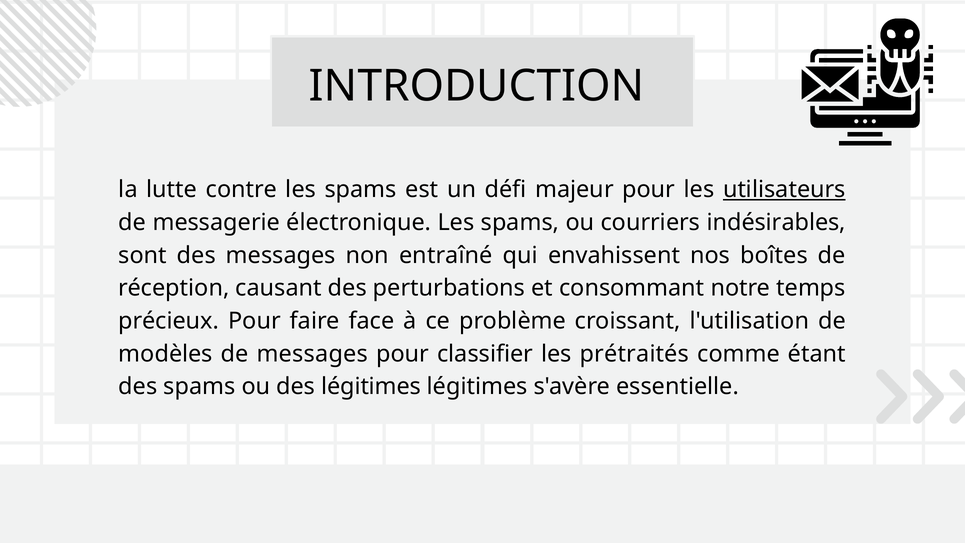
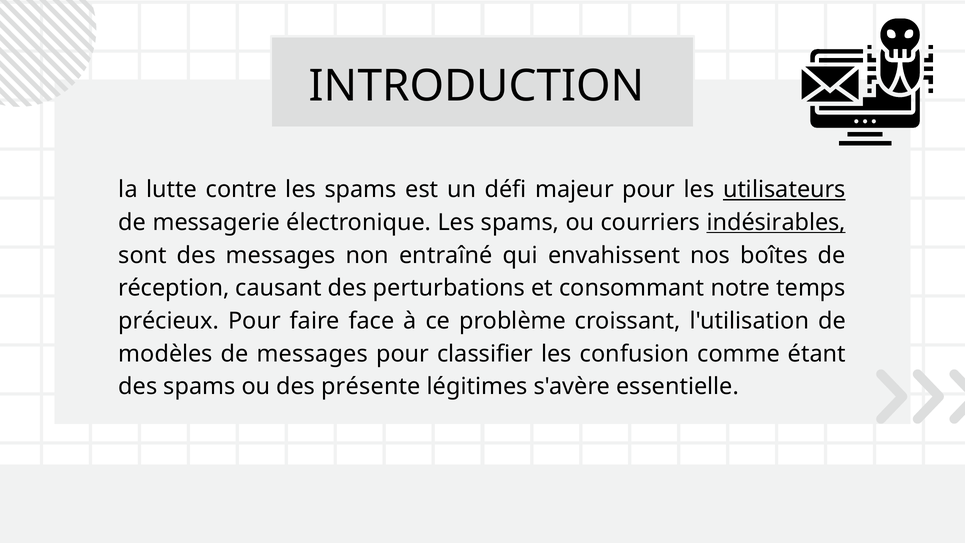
indésirables underline: none -> present
prétraités: prétraités -> confusion
des légitimes: légitimes -> présente
